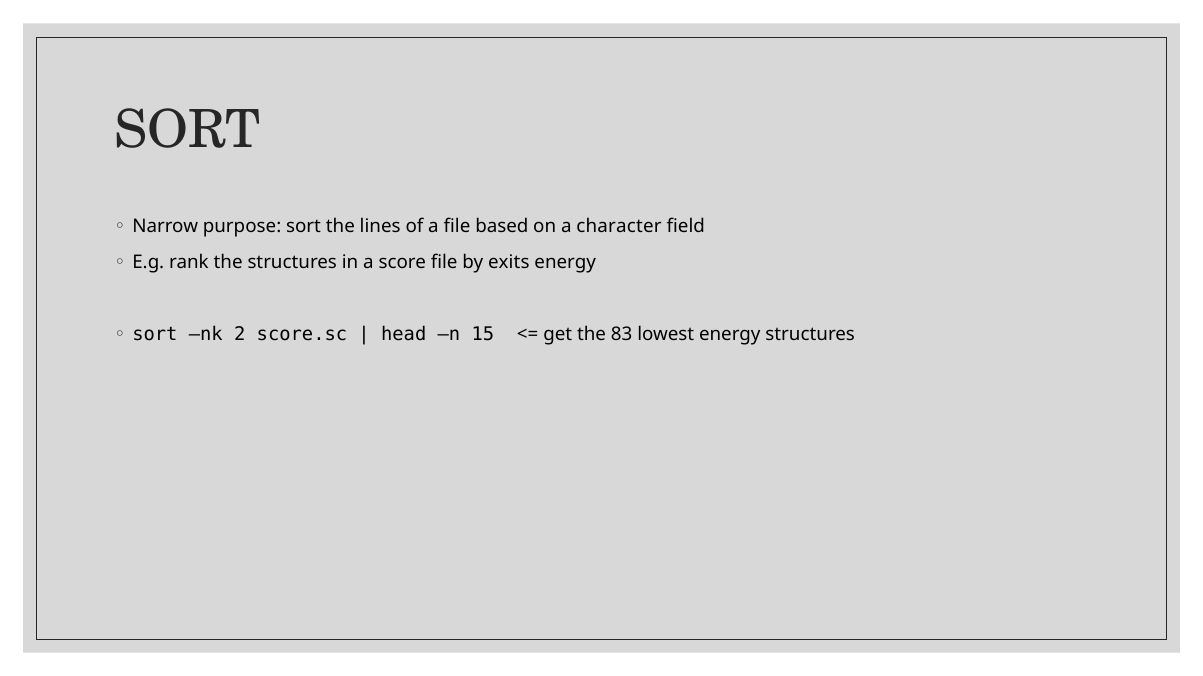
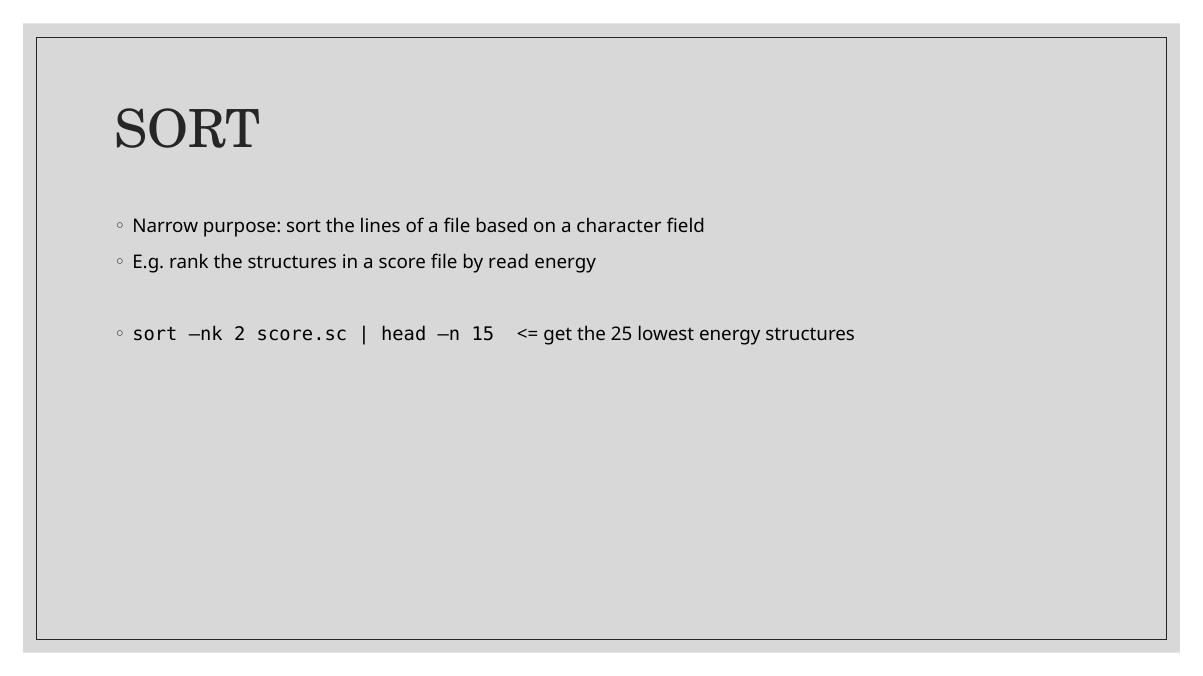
exits: exits -> read
83: 83 -> 25
